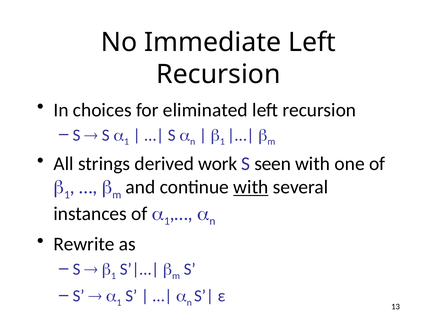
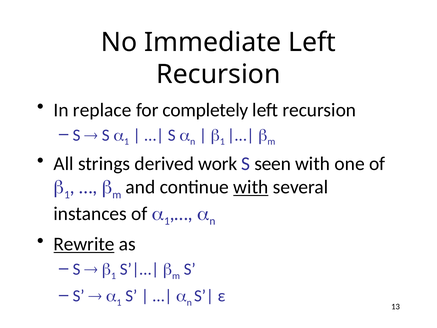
choices: choices -> replace
eliminated: eliminated -> completely
Rewrite underline: none -> present
